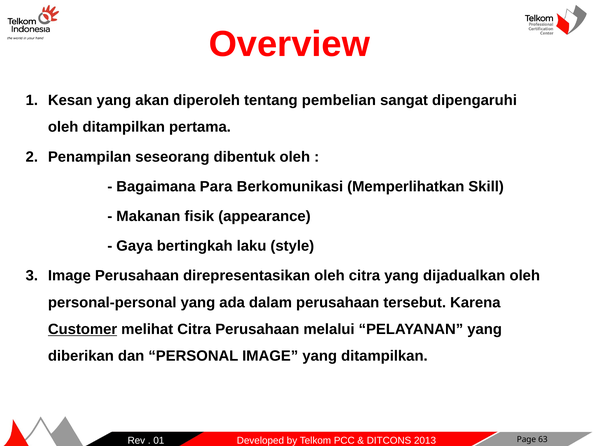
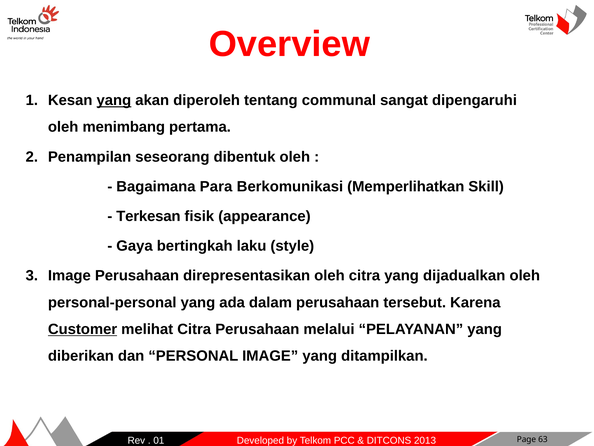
yang at (114, 100) underline: none -> present
pembelian: pembelian -> communal
oleh ditampilkan: ditampilkan -> menimbang
Makanan: Makanan -> Terkesan
